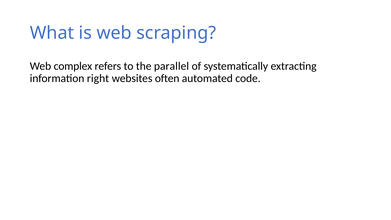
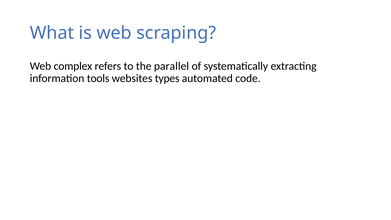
right: right -> tools
often: often -> types
